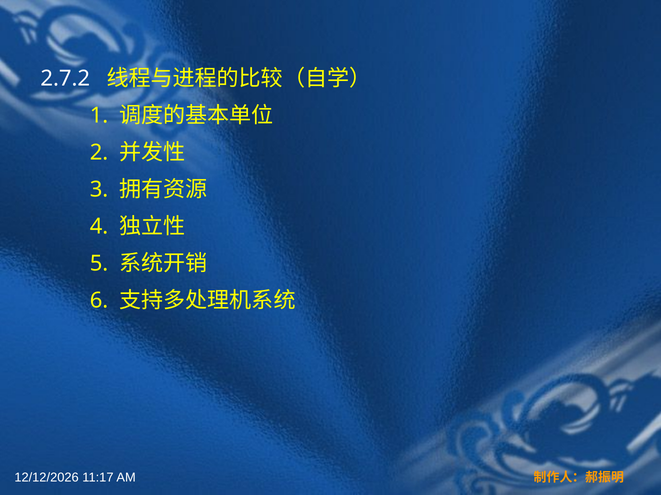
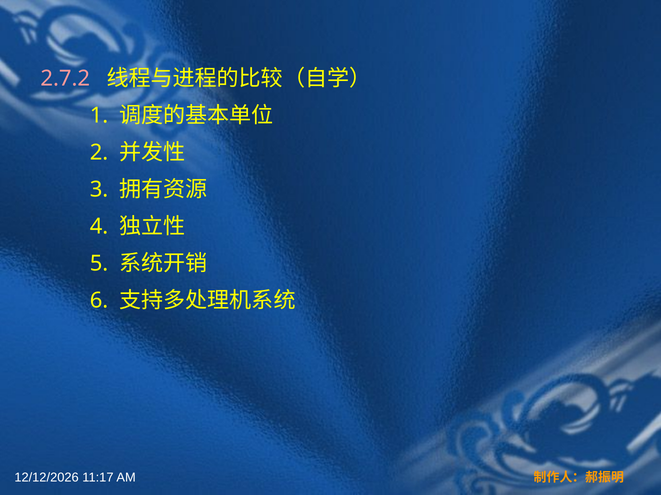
2.7.2 colour: white -> pink
